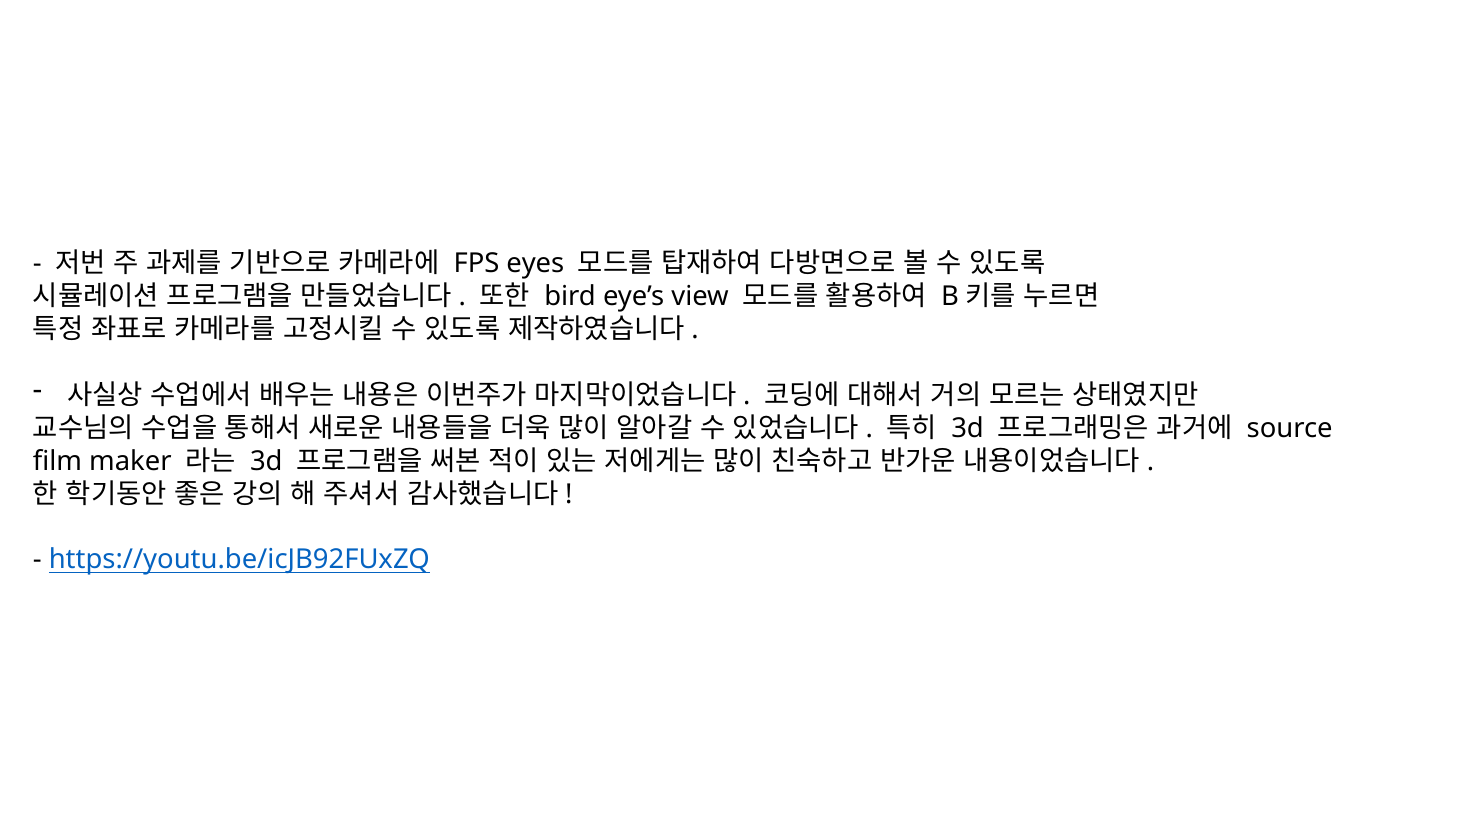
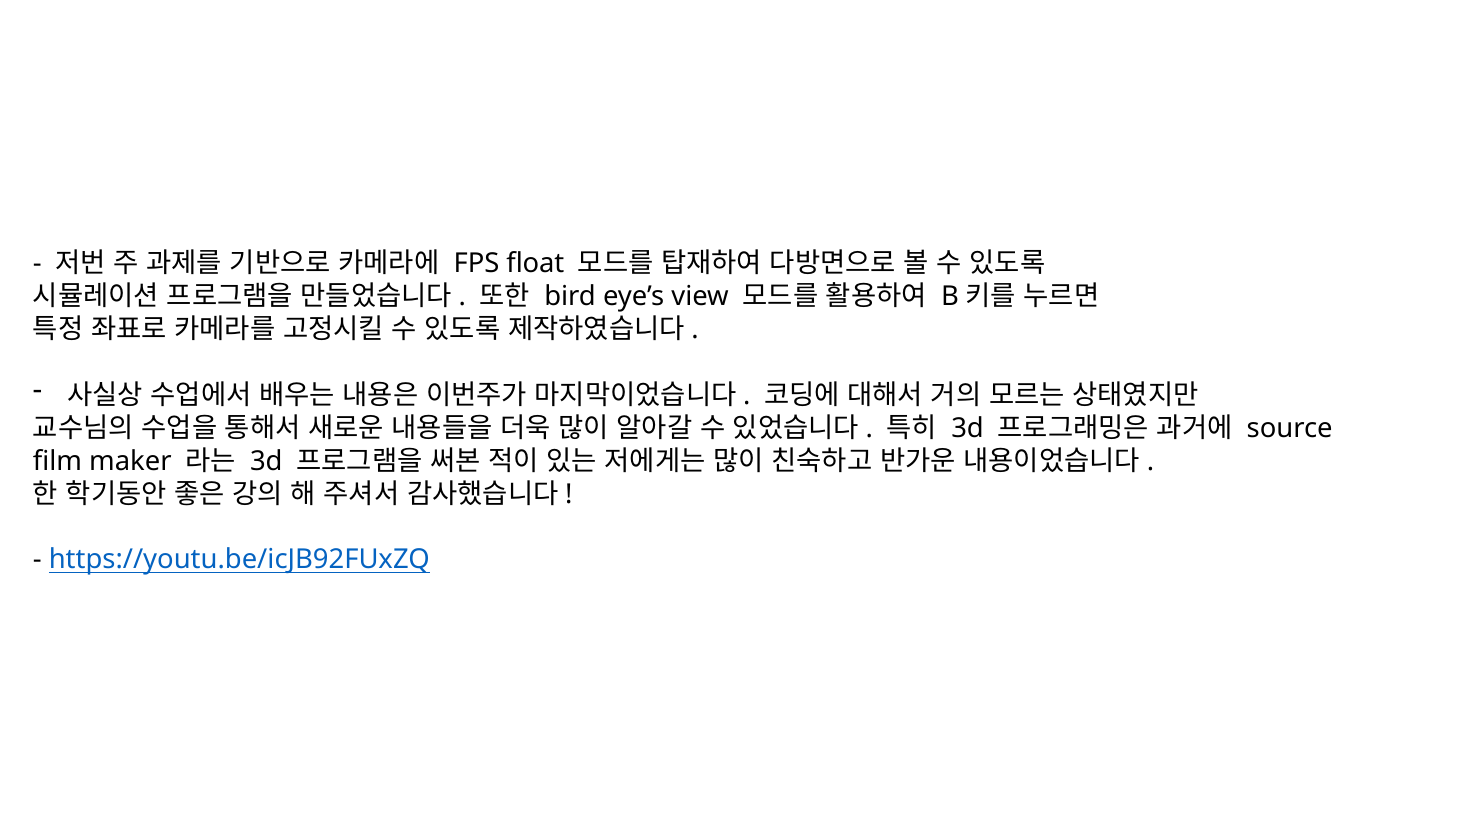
eyes: eyes -> float
